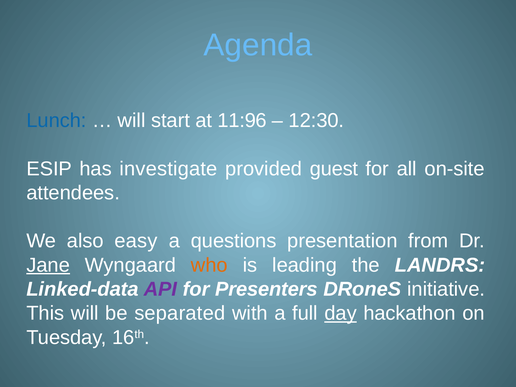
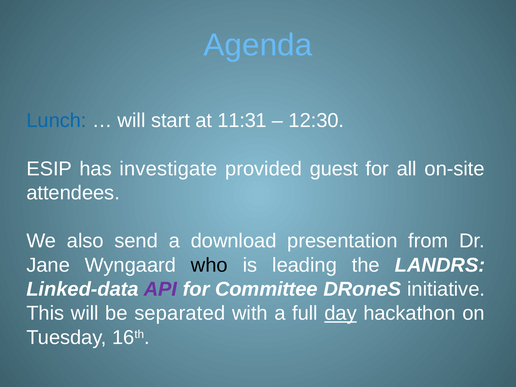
11:96: 11:96 -> 11:31
easy: easy -> send
questions: questions -> download
Jane underline: present -> none
who colour: orange -> black
Presenters: Presenters -> Committee
